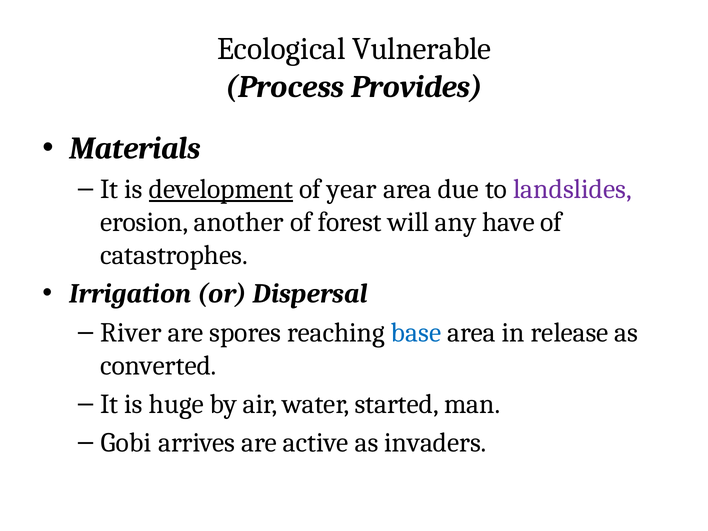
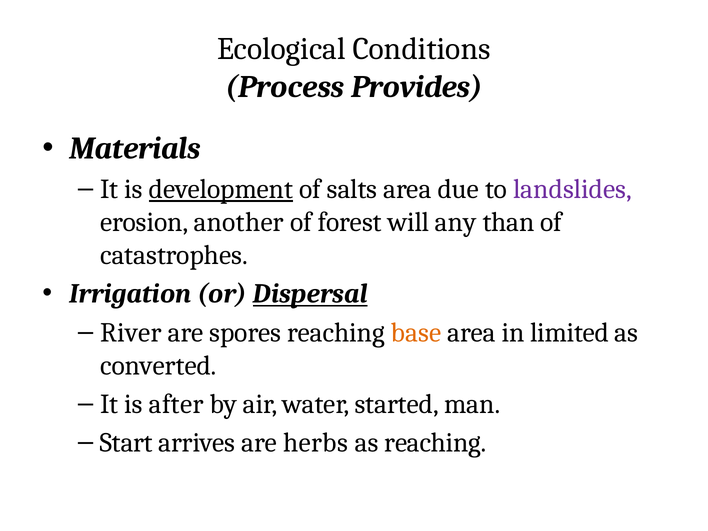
Vulnerable: Vulnerable -> Conditions
year: year -> salts
have: have -> than
Dispersal underline: none -> present
base colour: blue -> orange
release: release -> limited
huge: huge -> after
Gobi: Gobi -> Start
active: active -> herbs
as invaders: invaders -> reaching
